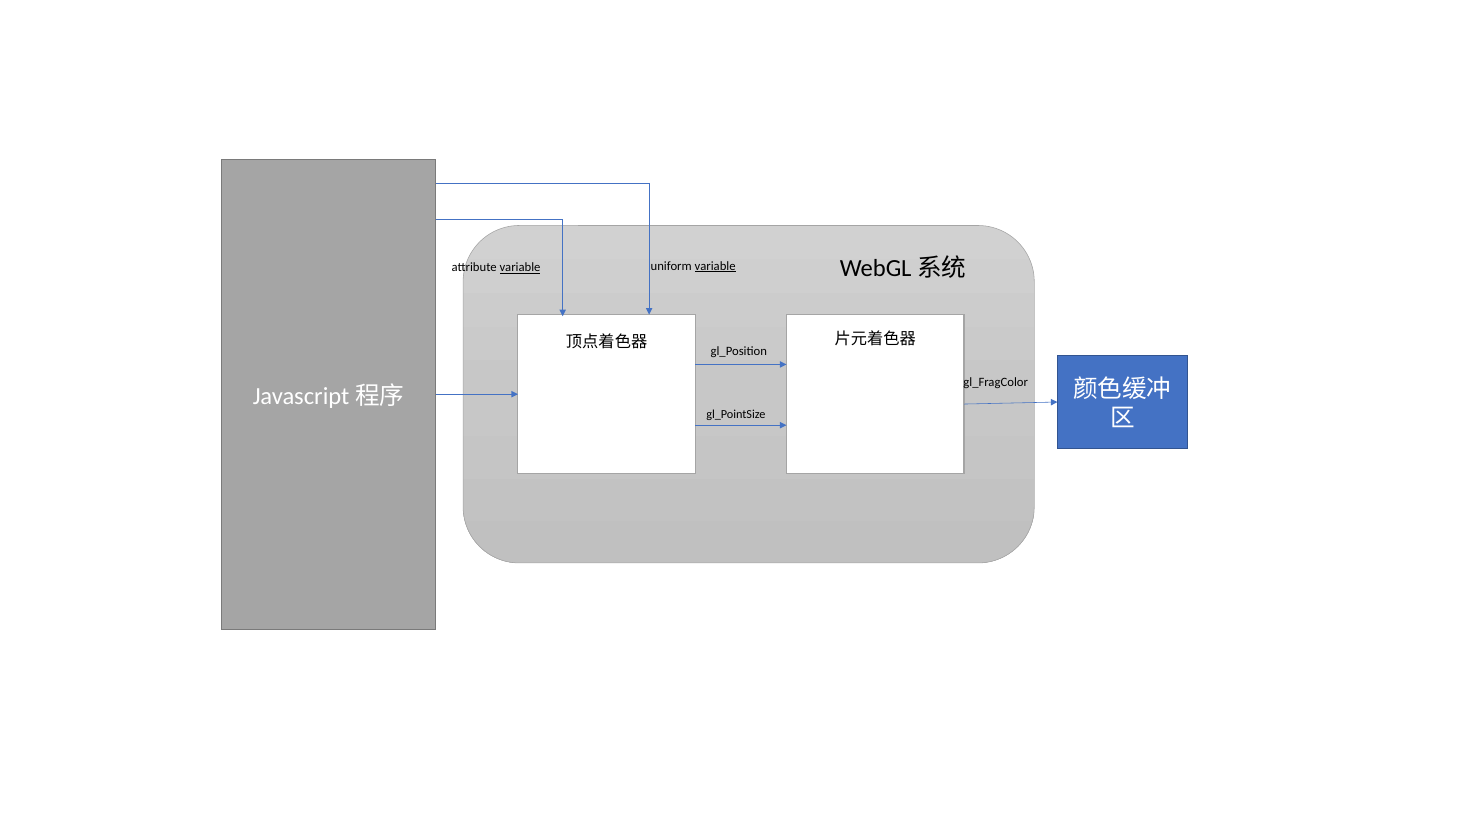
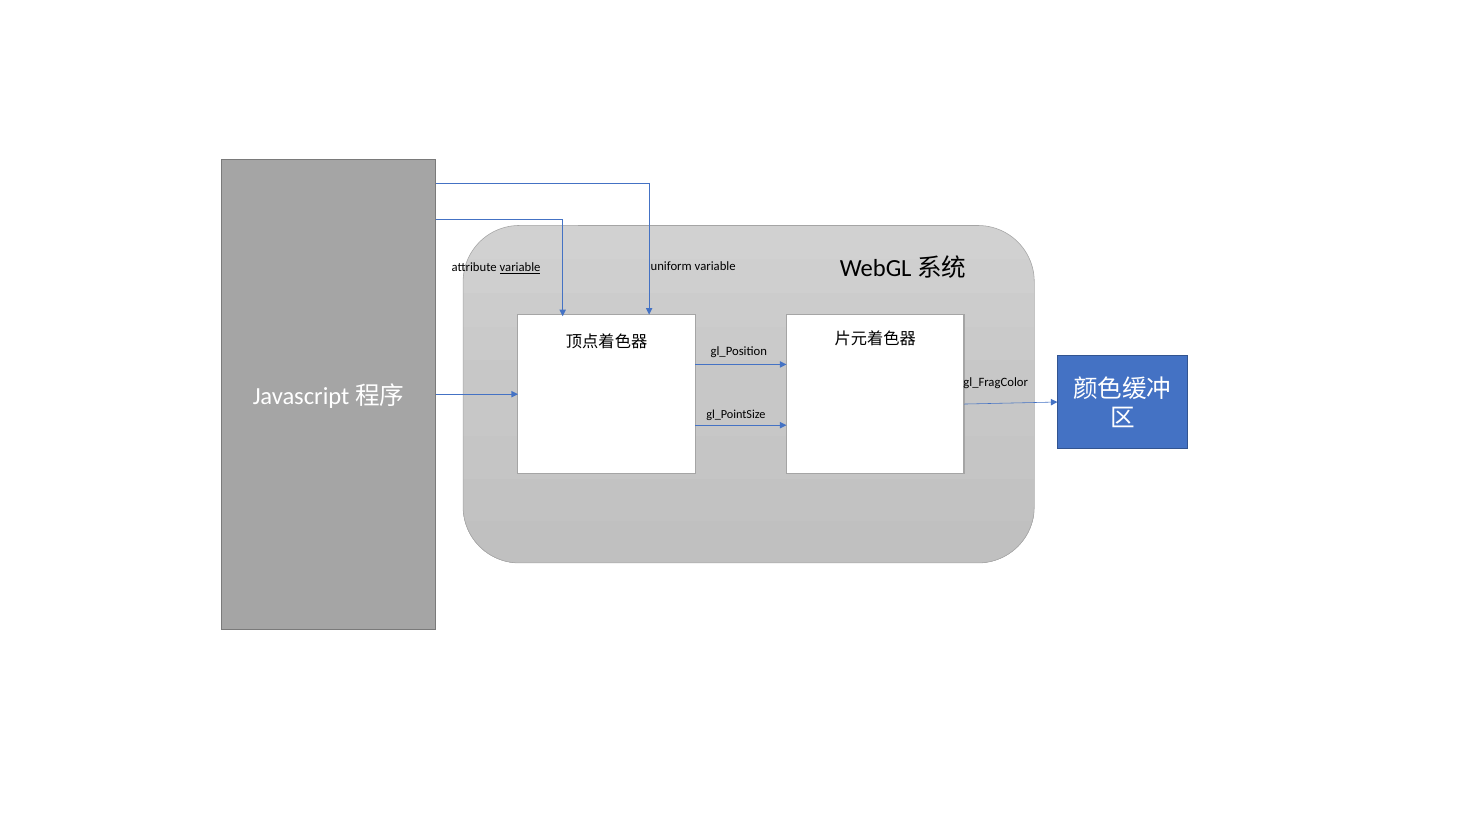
variable at (715, 266) underline: present -> none
